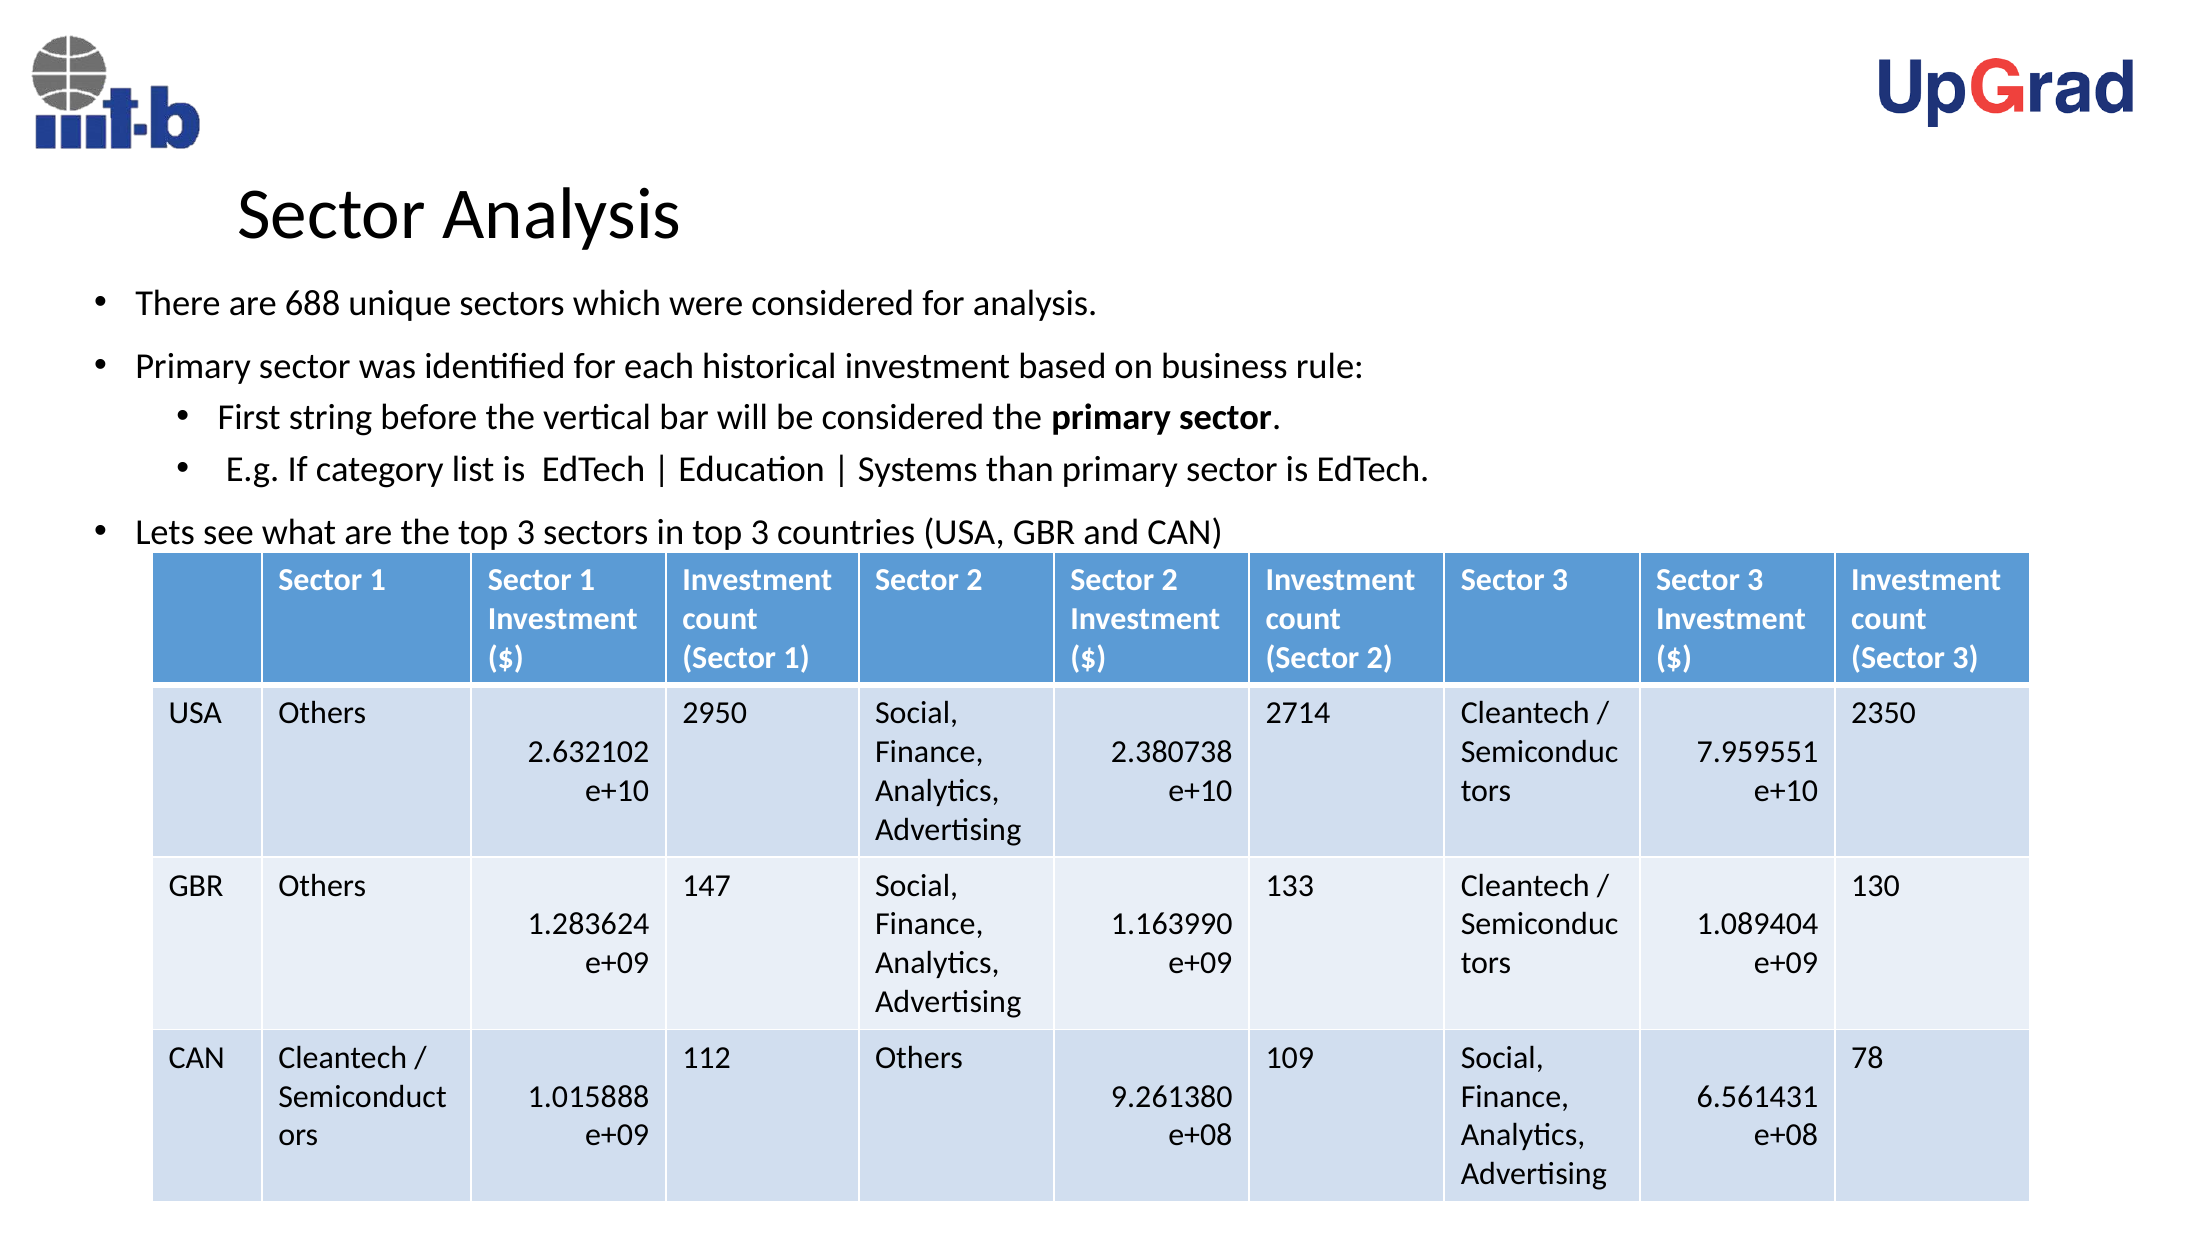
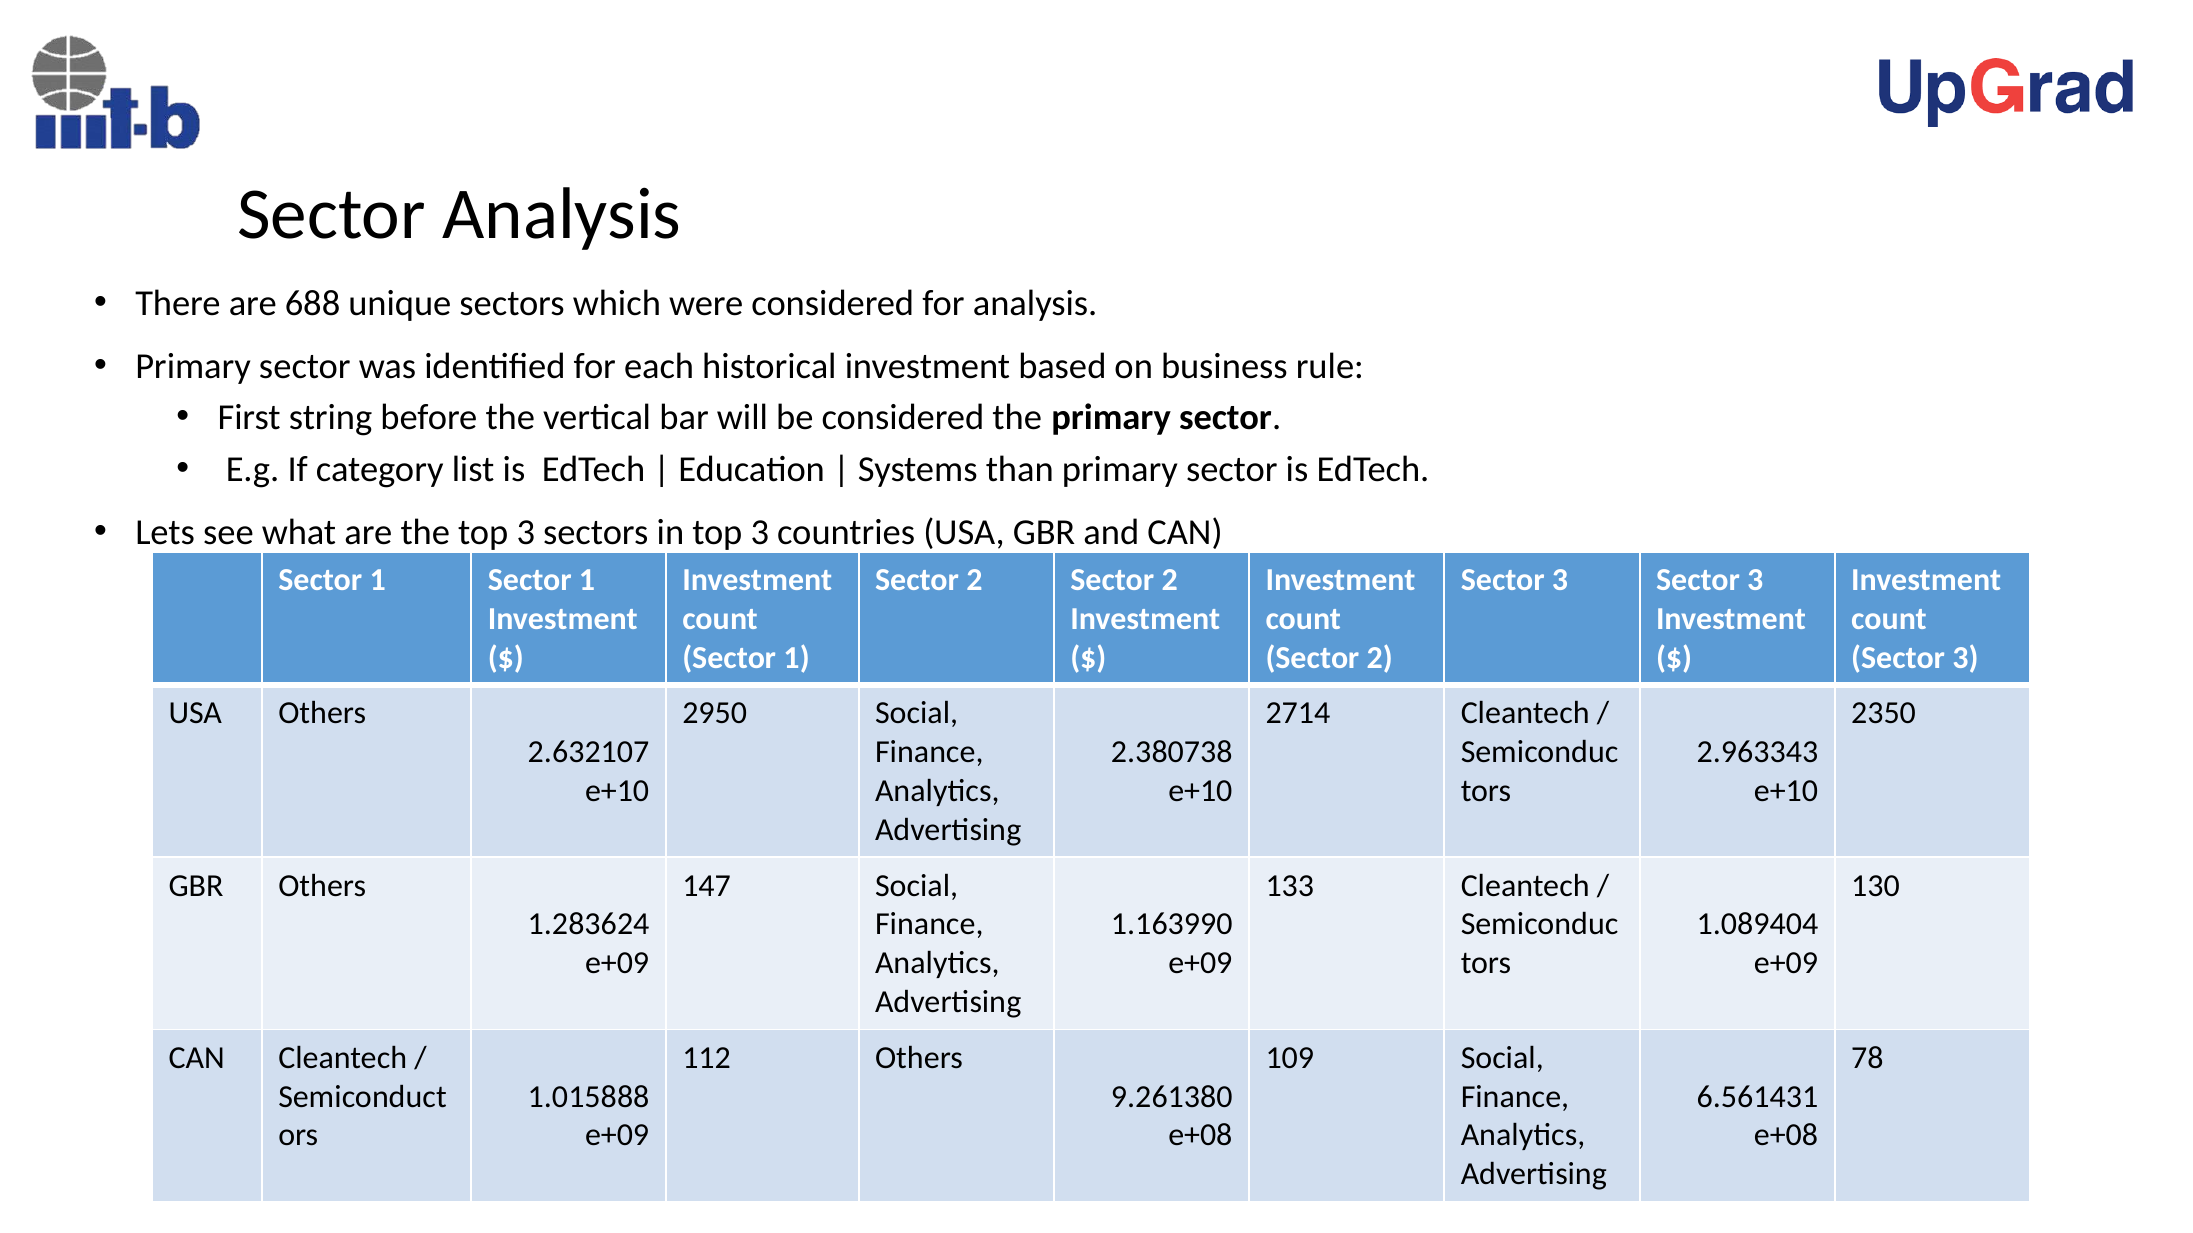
2.632102: 2.632102 -> 2.632107
7.959551: 7.959551 -> 2.963343
